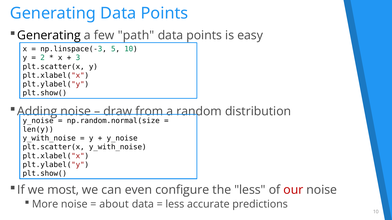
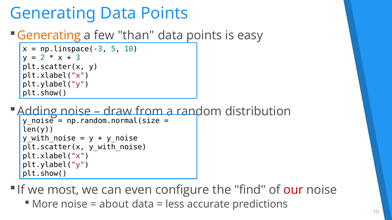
Generating at (49, 35) colour: black -> orange
path: path -> than
the less: less -> find
